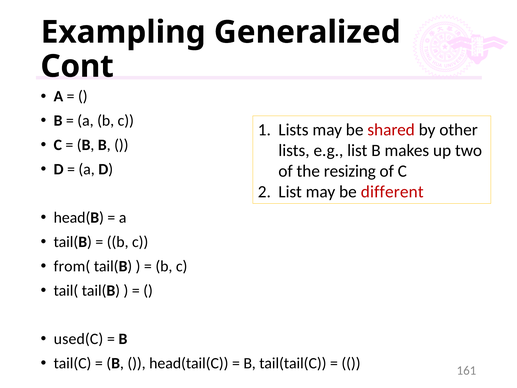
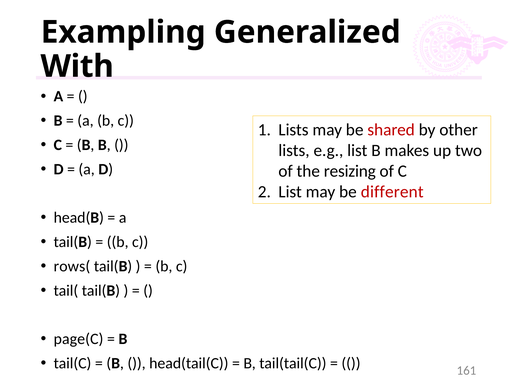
Cont: Cont -> With
from(: from( -> rows(
used(C: used(C -> page(C
